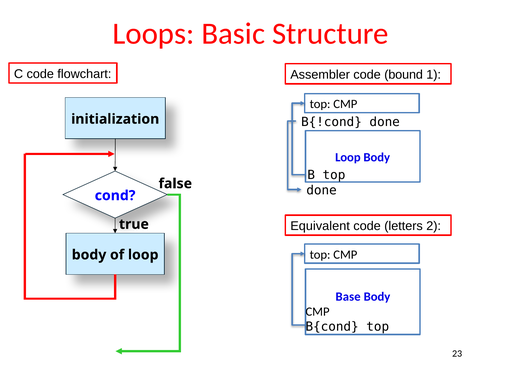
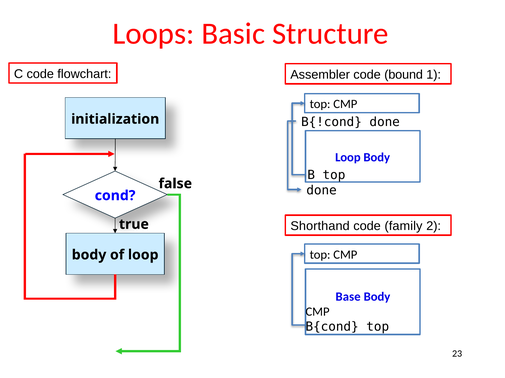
Equivalent: Equivalent -> Shorthand
letters: letters -> family
